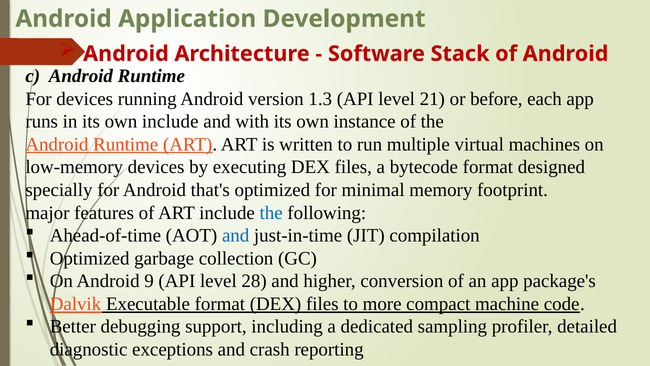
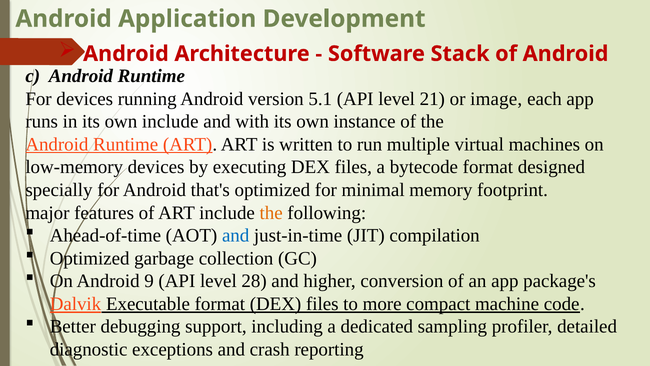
1.3: 1.3 -> 5.1
before: before -> image
the at (271, 213) colour: blue -> orange
